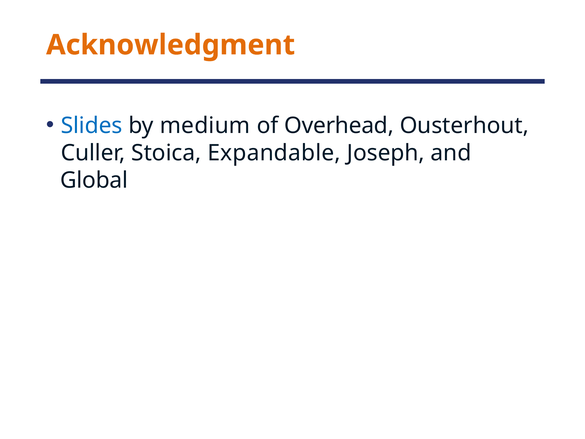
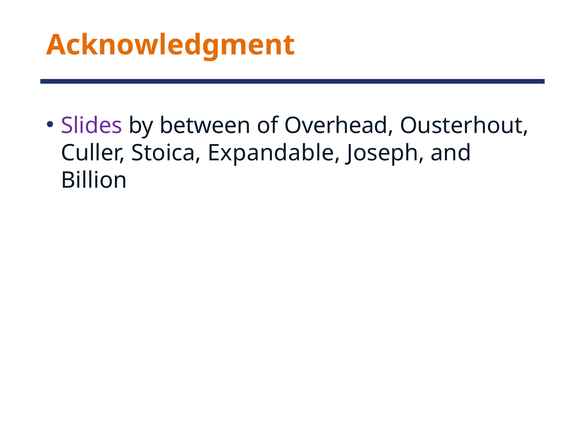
Slides colour: blue -> purple
medium: medium -> between
Global: Global -> Billion
